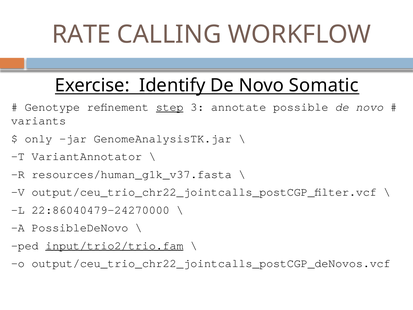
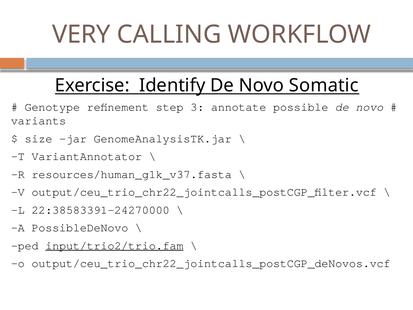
RATE: RATE -> VERY
step underline: present -> none
only: only -> size
22:86040479-24270000: 22:86040479-24270000 -> 22:38583391-24270000
